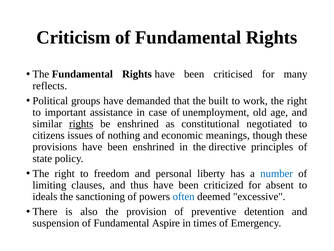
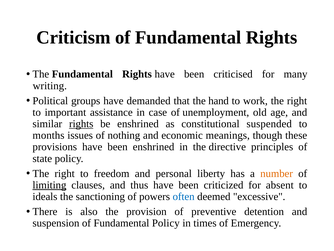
reflects: reflects -> writing
built: built -> hand
negotiated: negotiated -> suspended
citizens: citizens -> months
number colour: blue -> orange
limiting underline: none -> present
Fundamental Aspire: Aspire -> Policy
